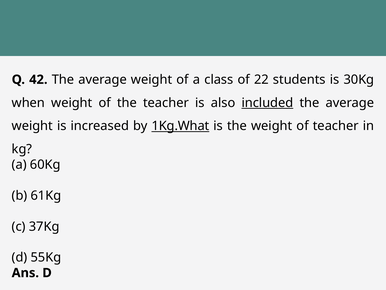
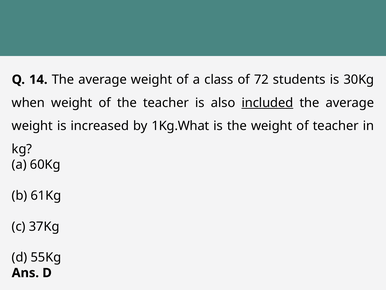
42: 42 -> 14
22: 22 -> 72
1Kg.What underline: present -> none
